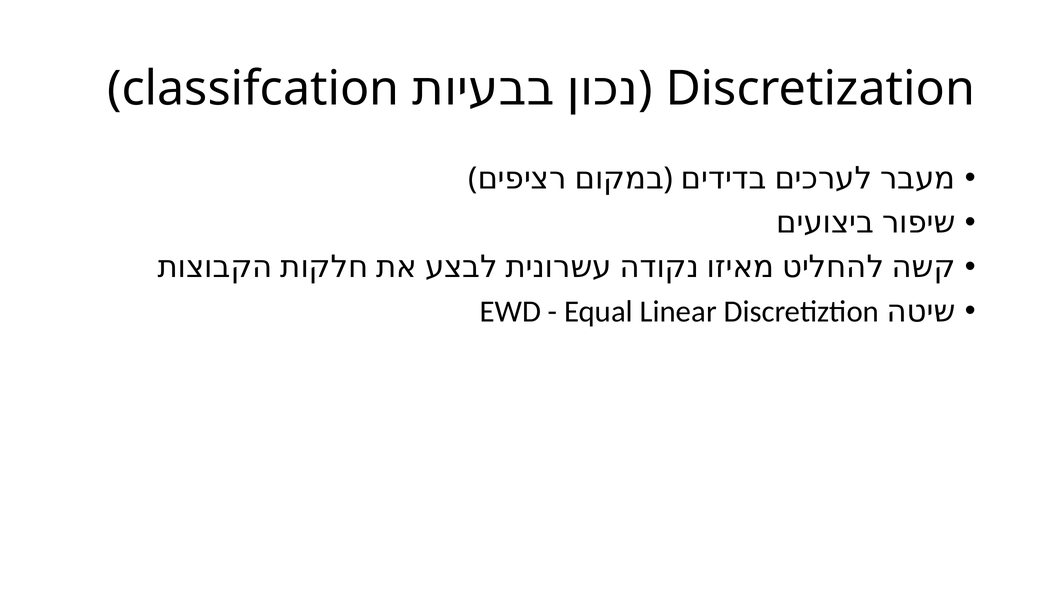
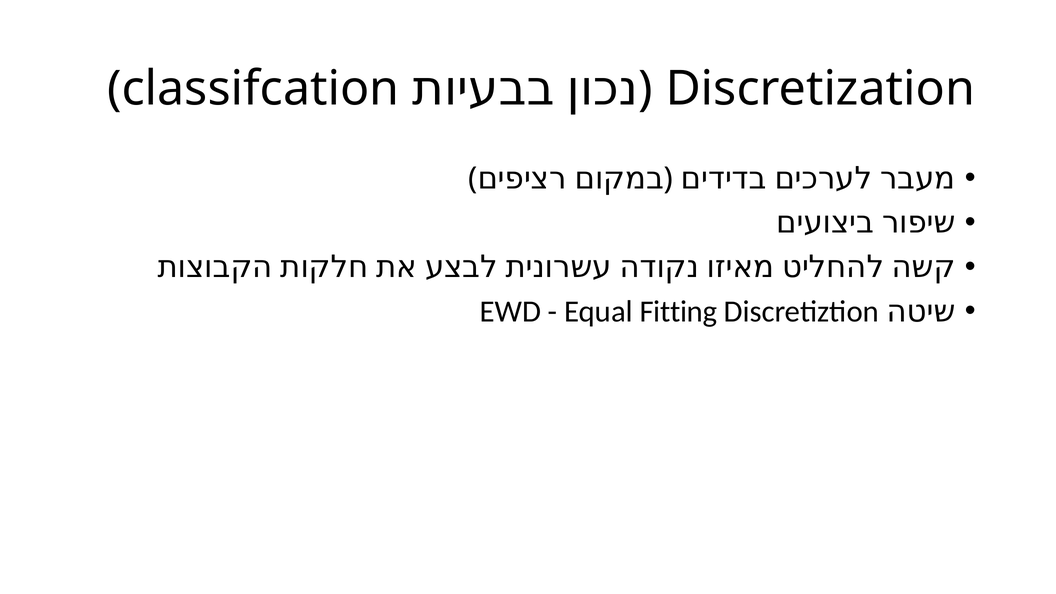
Linear: Linear -> Fitting
